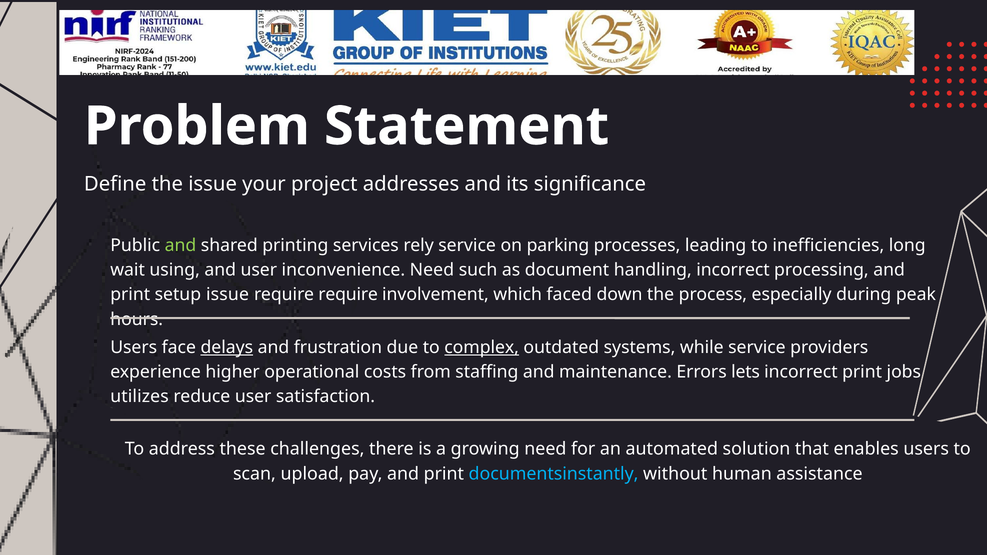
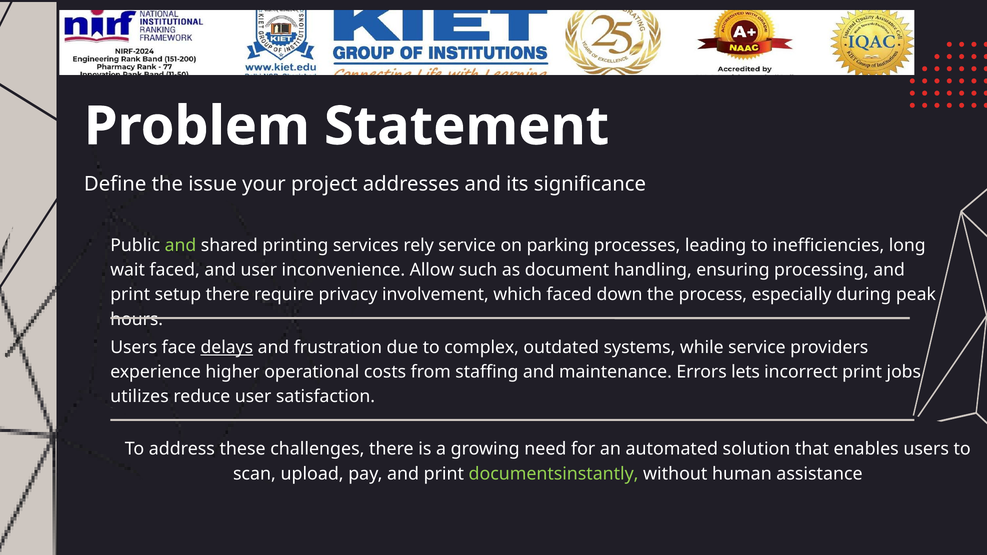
wait using: using -> faced
inconvenience Need: Need -> Allow
handling incorrect: incorrect -> ensuring
setup issue: issue -> there
require require: require -> privacy
complex underline: present -> none
documentsinstantly colour: light blue -> light green
